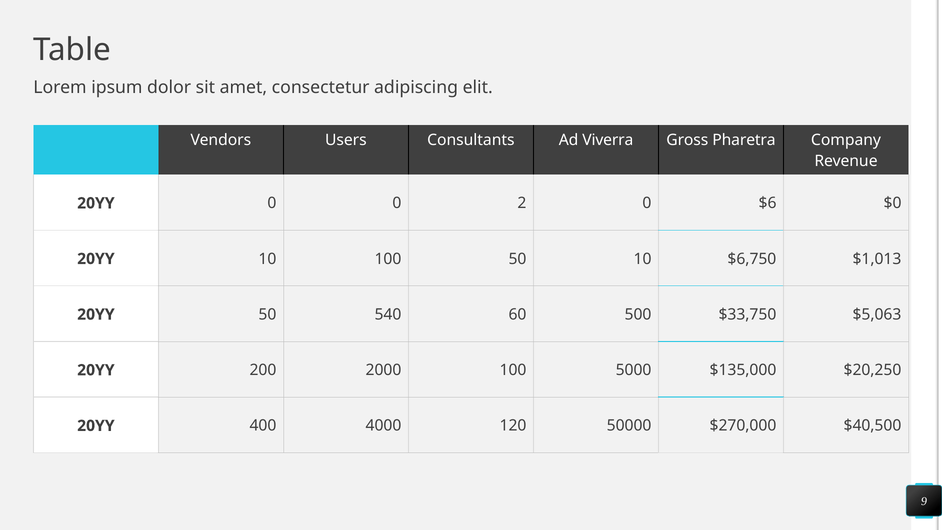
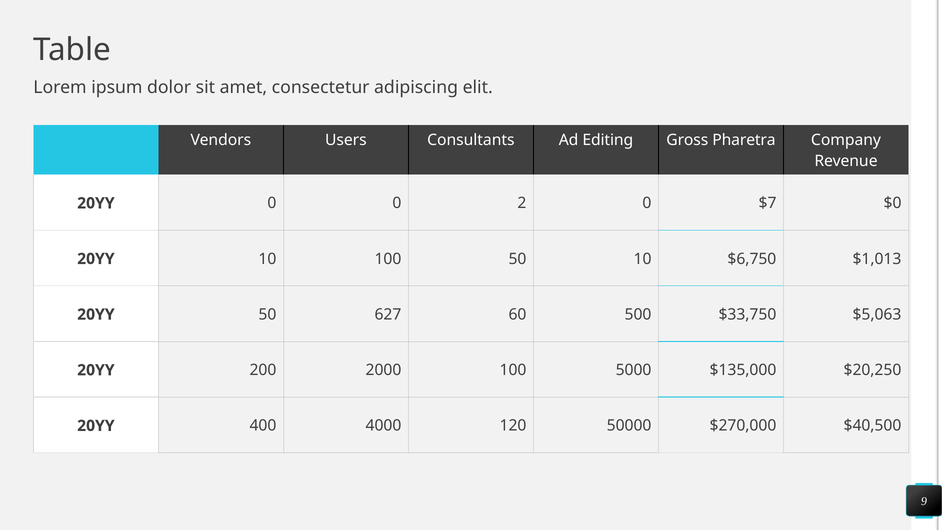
Viverra: Viverra -> Editing
$6: $6 -> $7
540: 540 -> 627
